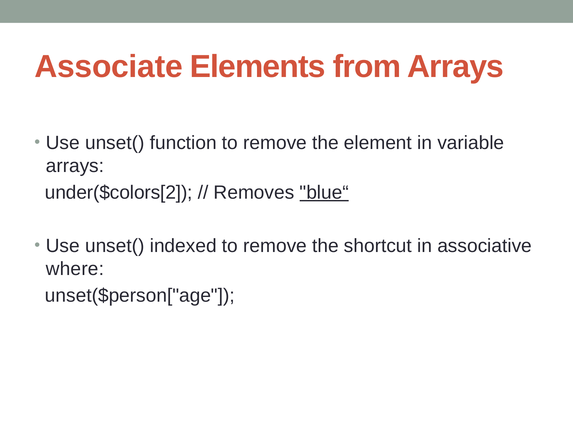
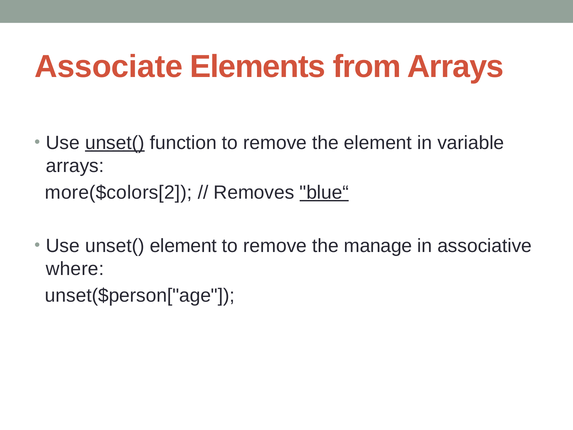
unset( at (115, 143) underline: none -> present
under($colors[2: under($colors[2 -> more($colors[2
unset( indexed: indexed -> element
shortcut: shortcut -> manage
